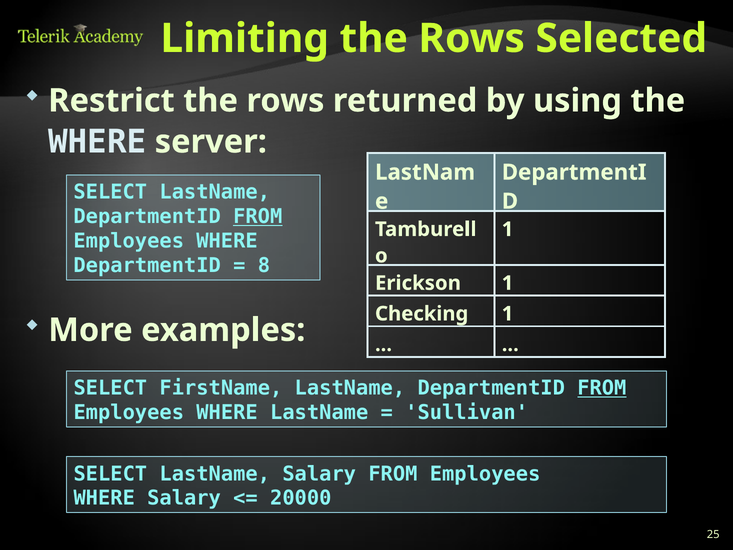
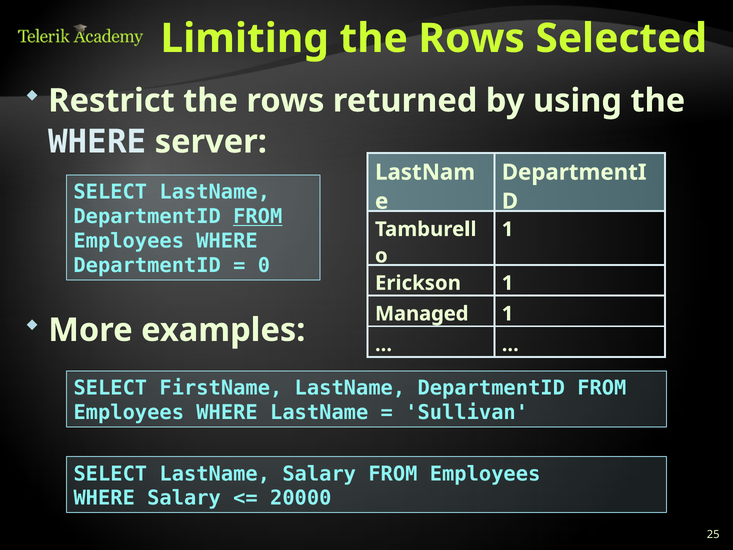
8: 8 -> 0
Checking: Checking -> Managed
FROM at (602, 388) underline: present -> none
